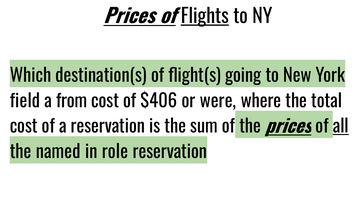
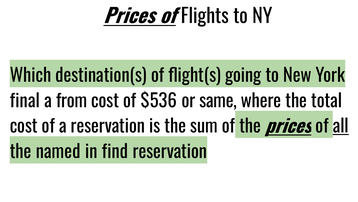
Flights underline: present -> none
field: field -> final
$406: $406 -> $536
were: were -> same
role: role -> find
